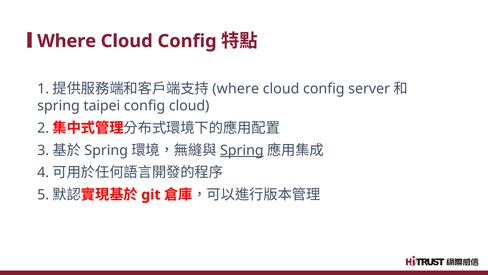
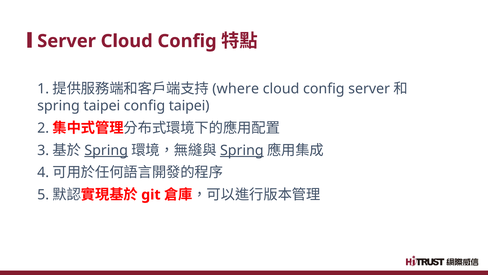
Where at (67, 41): Where -> Server
config cloud: cloud -> taipei
Spring at (106, 150) underline: none -> present
